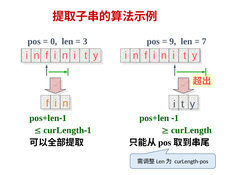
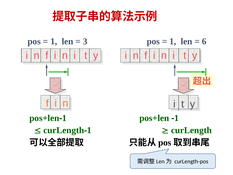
0 at (54, 41): 0 -> 1
9 at (173, 41): 9 -> 1
7: 7 -> 6
